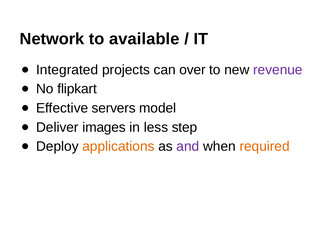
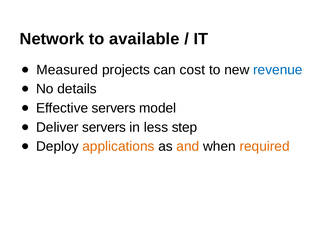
Integrated: Integrated -> Measured
over: over -> cost
revenue colour: purple -> blue
flipkart: flipkart -> details
Deliver images: images -> servers
and colour: purple -> orange
